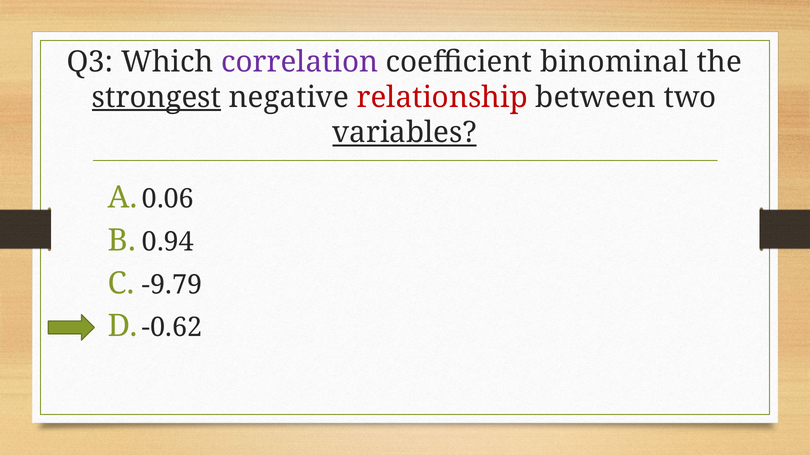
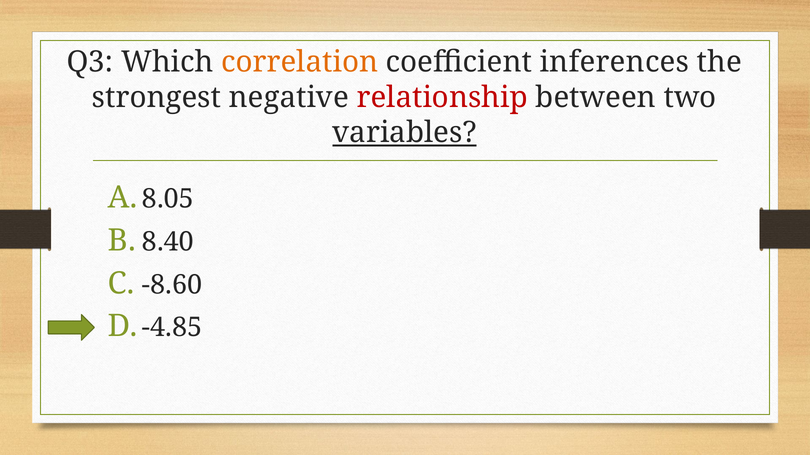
correlation colour: purple -> orange
binominal: binominal -> inferences
strongest underline: present -> none
0.06: 0.06 -> 8.05
0.94: 0.94 -> 8.40
-9.79: -9.79 -> -8.60
-0.62: -0.62 -> -4.85
